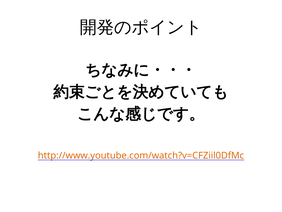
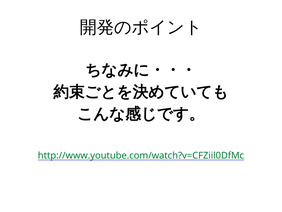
http://www.youtube.com/watch?v=CFZiil0DfMc colour: orange -> green
